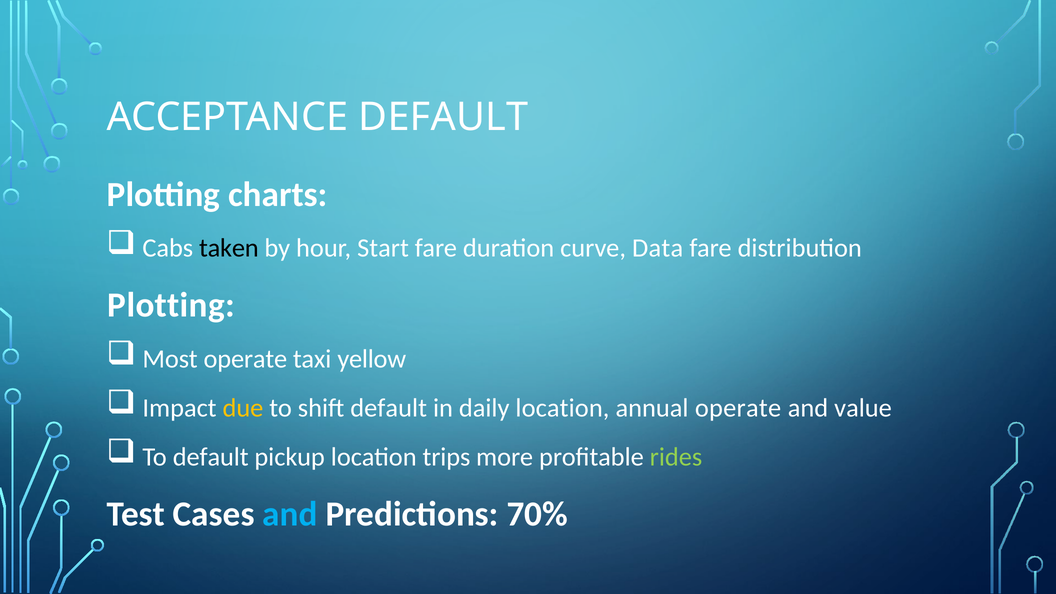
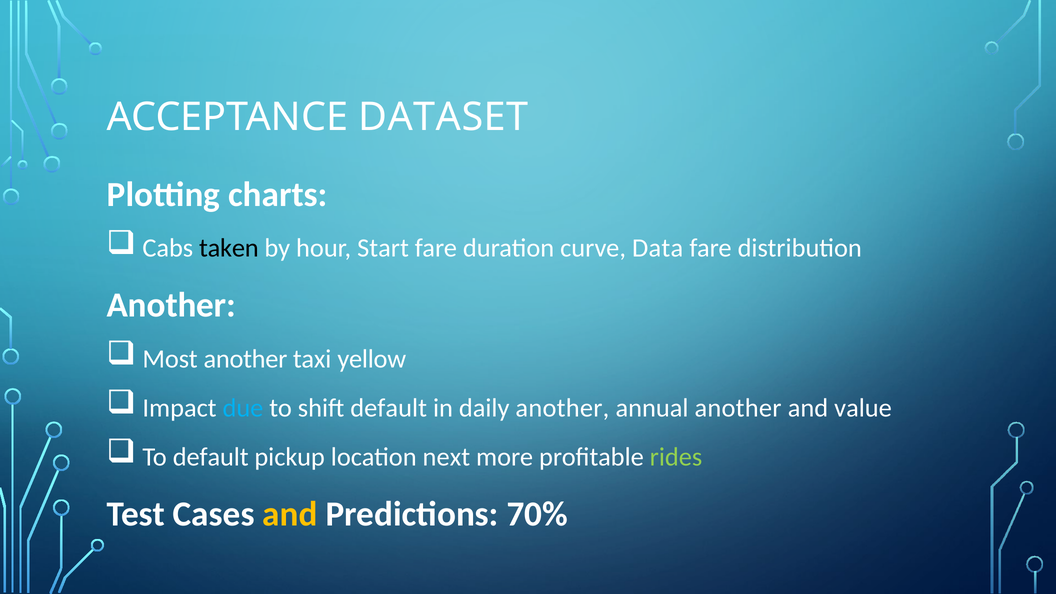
ACCEPTANCE DEFAULT: DEFAULT -> DATASET
Plotting at (171, 305): Plotting -> Another
Most operate: operate -> another
due colour: yellow -> light blue
daily location: location -> another
annual operate: operate -> another
trips: trips -> next
and at (290, 514) colour: light blue -> yellow
